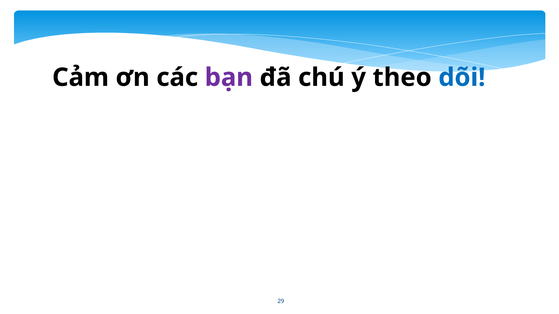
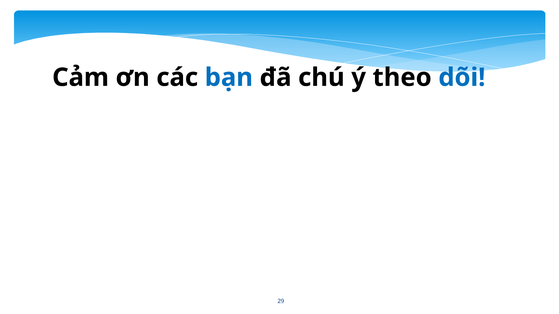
bạn colour: purple -> blue
